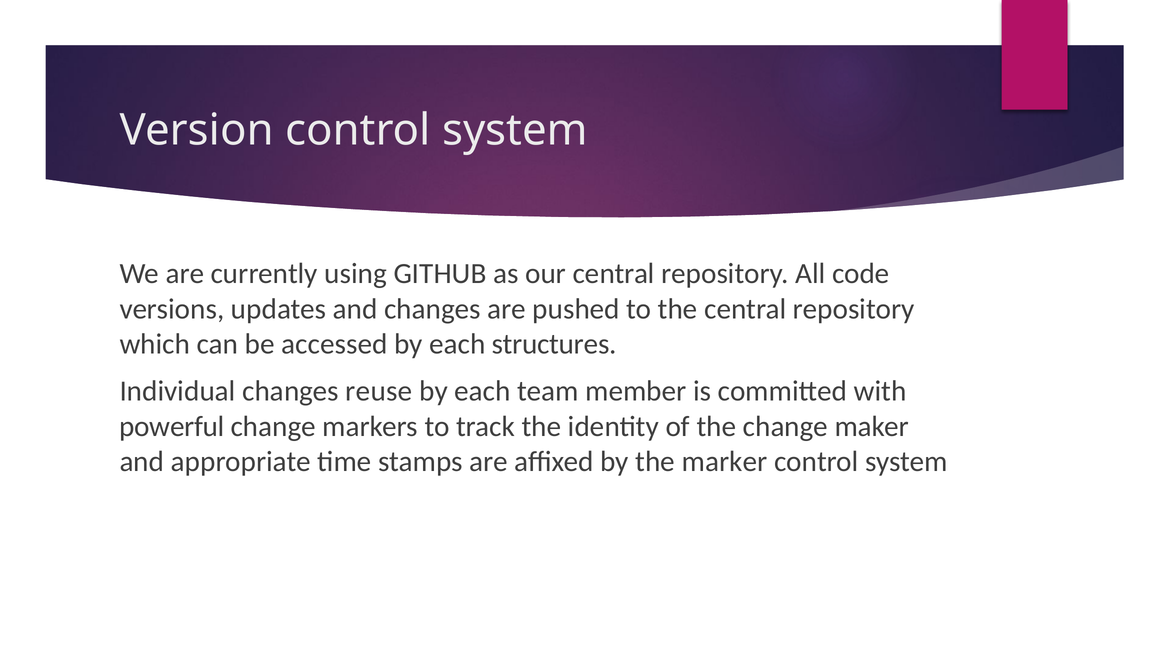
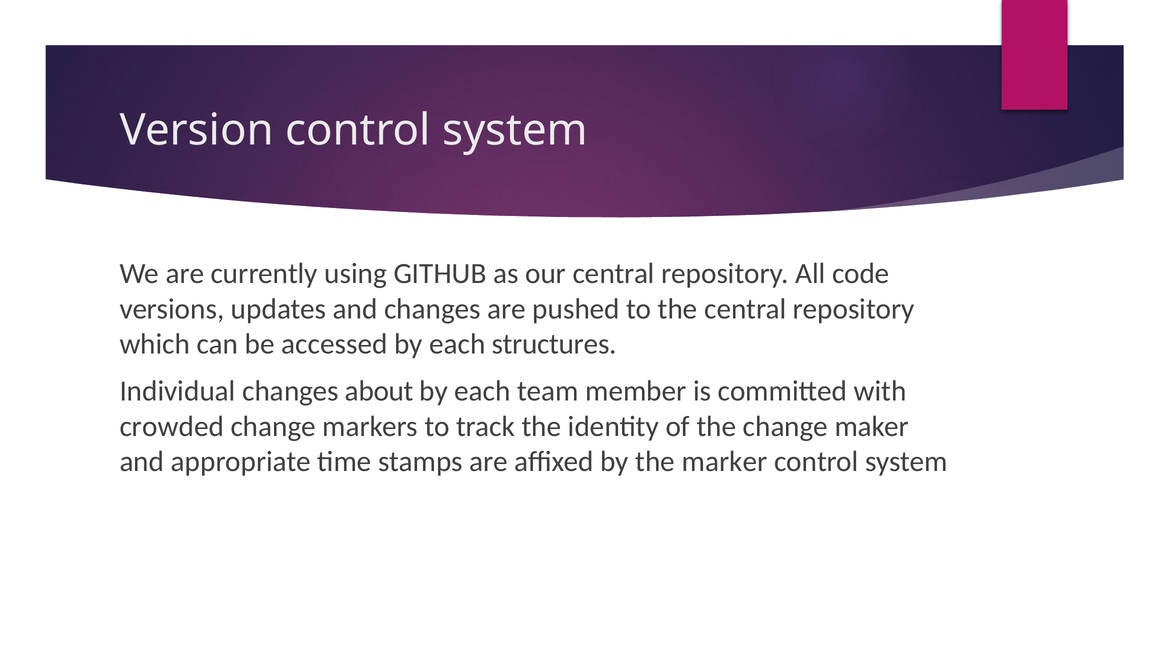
reuse: reuse -> about
powerful: powerful -> crowded
